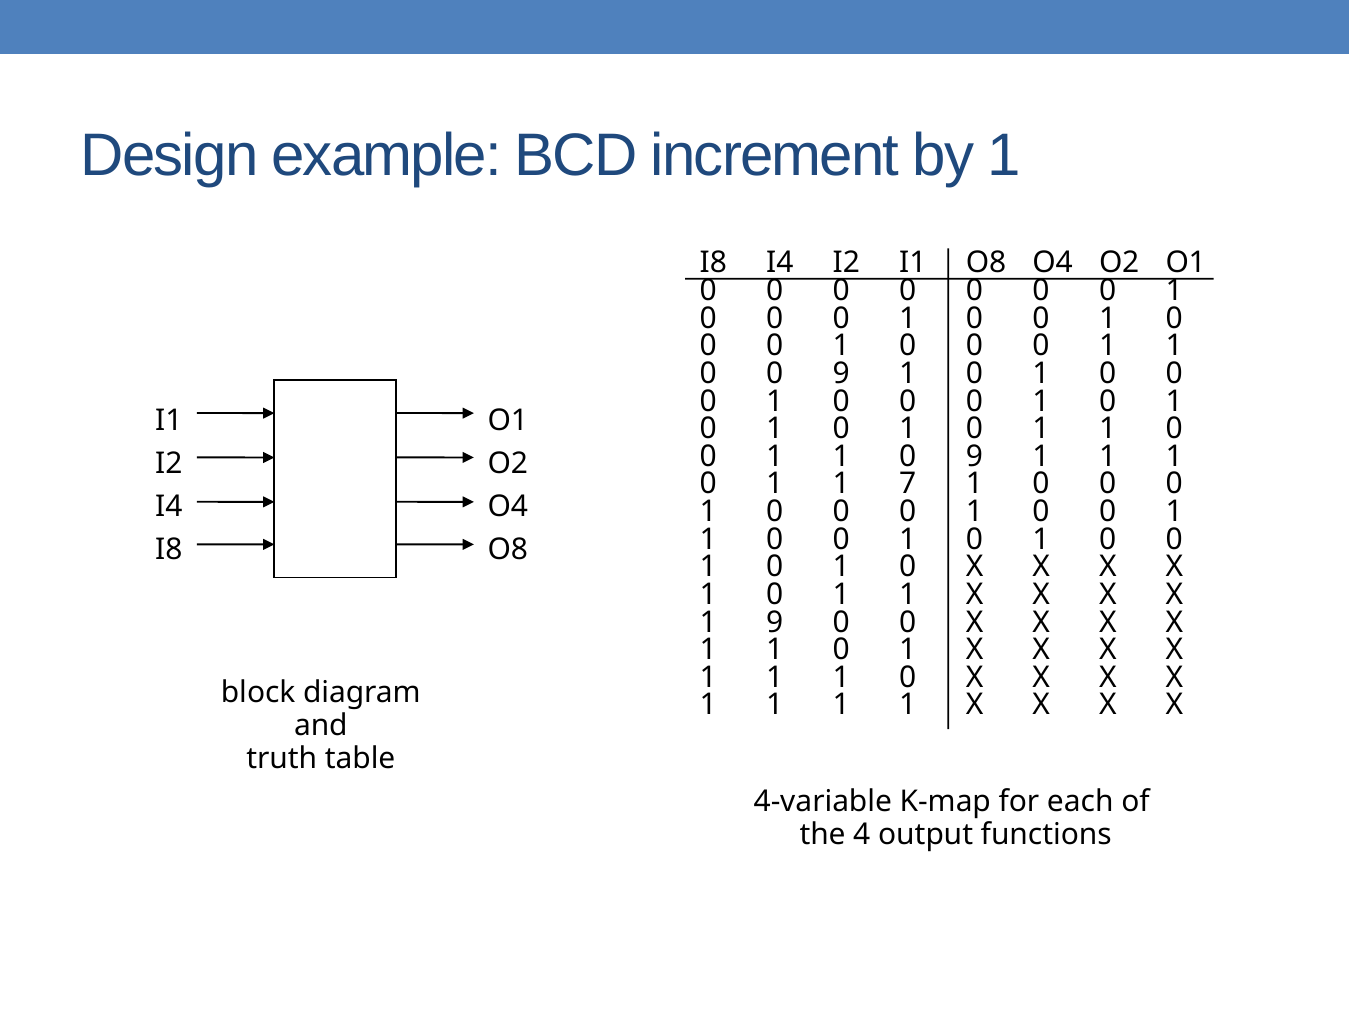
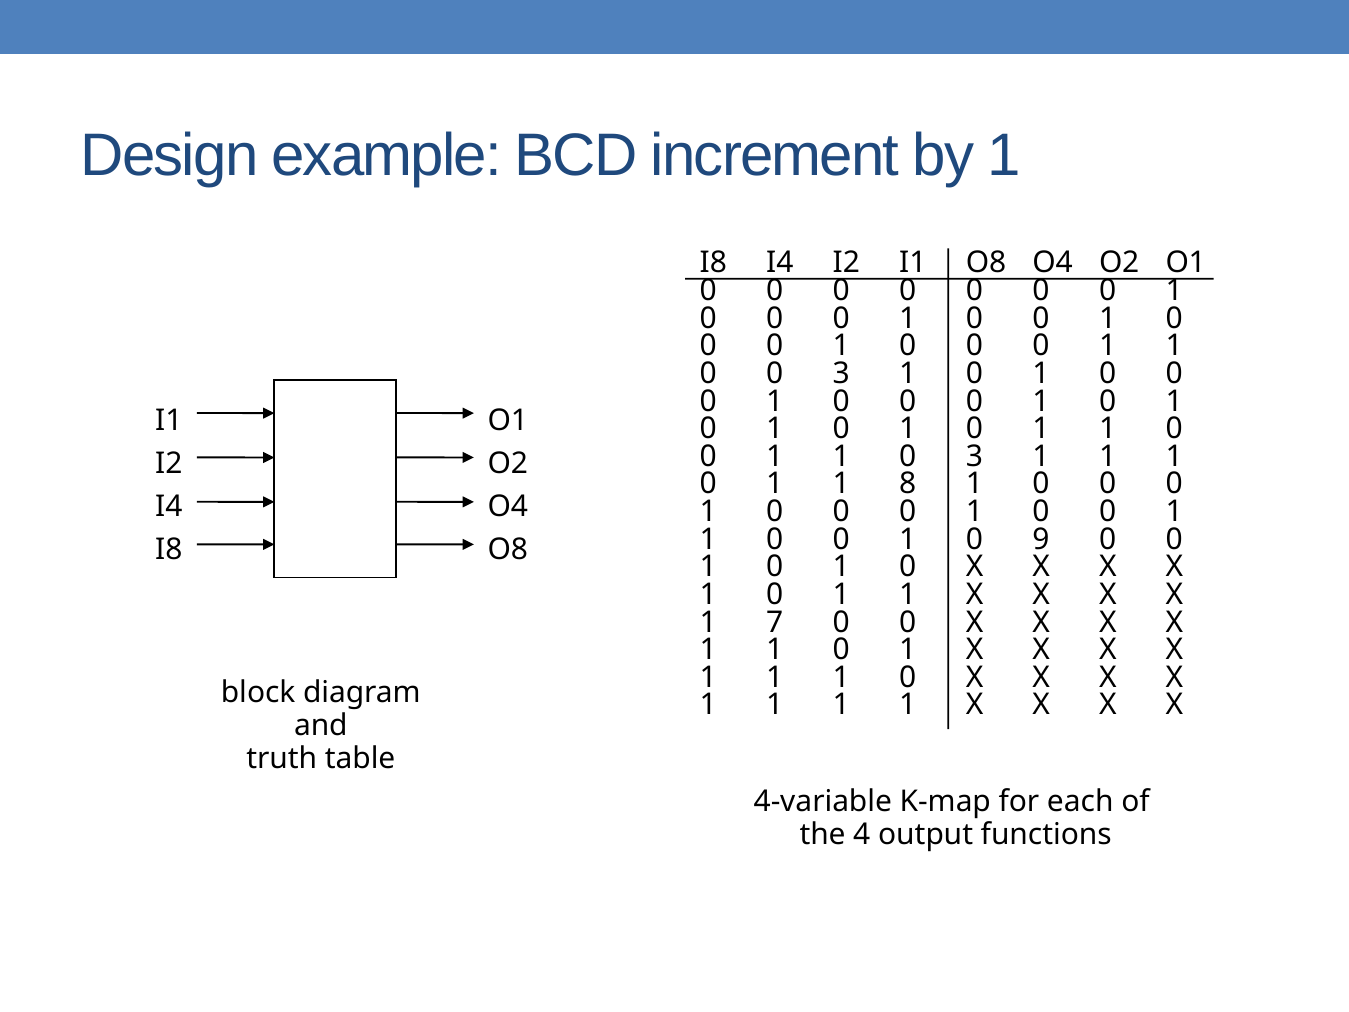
0 0 9: 9 -> 3
1 0 9: 9 -> 3
7: 7 -> 8
1 at (1041, 539): 1 -> 9
1 9: 9 -> 7
